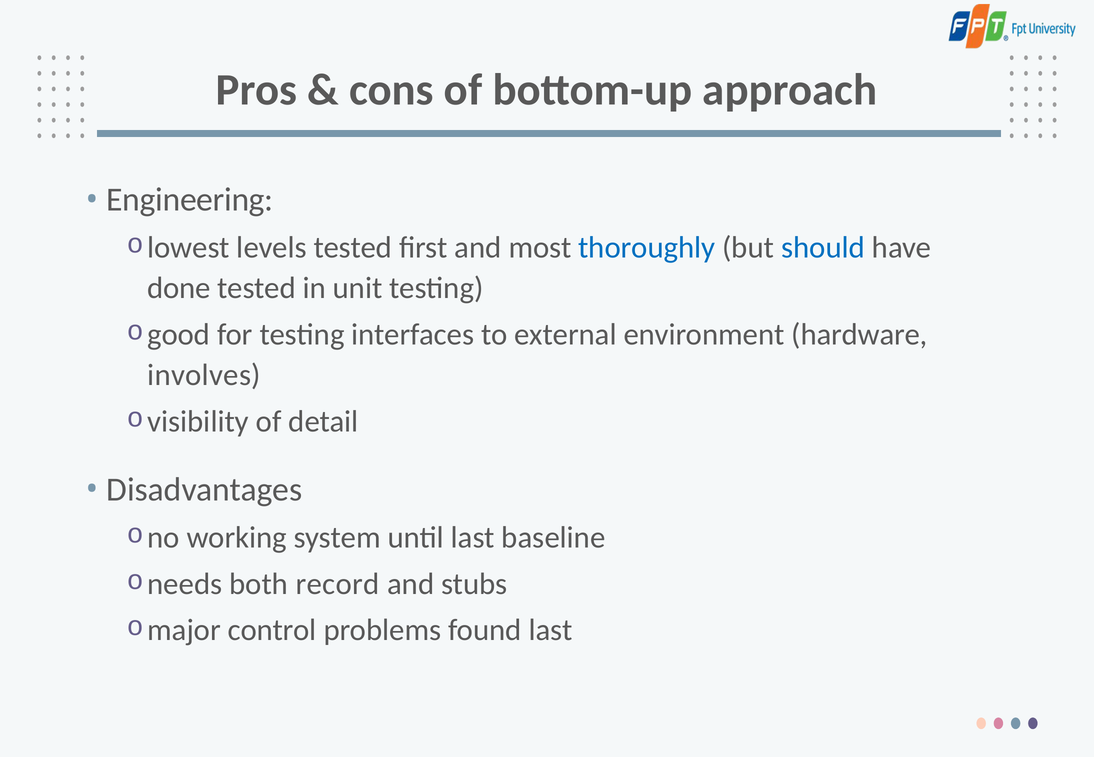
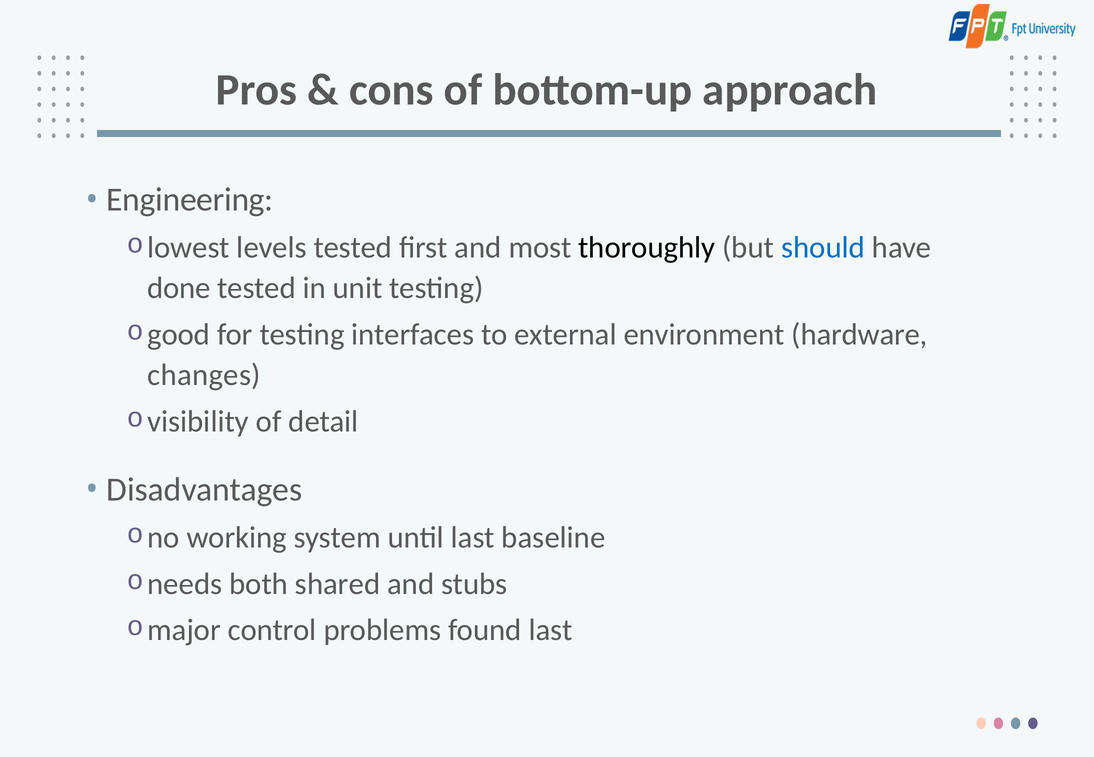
thoroughly colour: blue -> black
involves: involves -> changes
record: record -> shared
